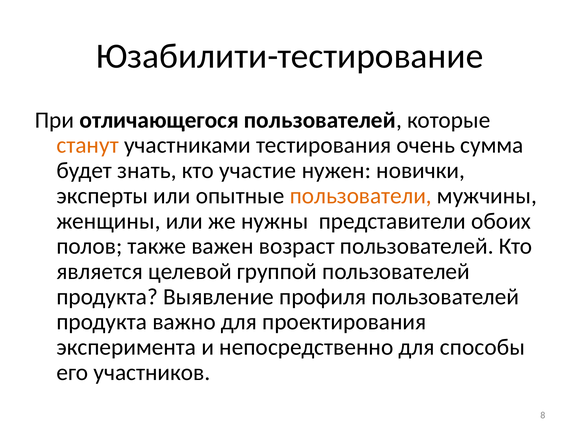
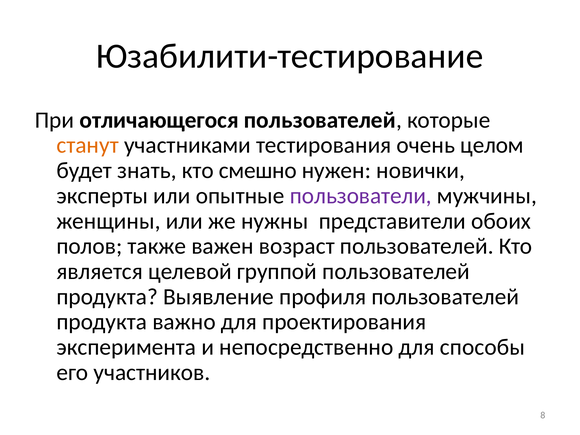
сумма: сумма -> целом
участие: участие -> смешно
пользователи colour: orange -> purple
